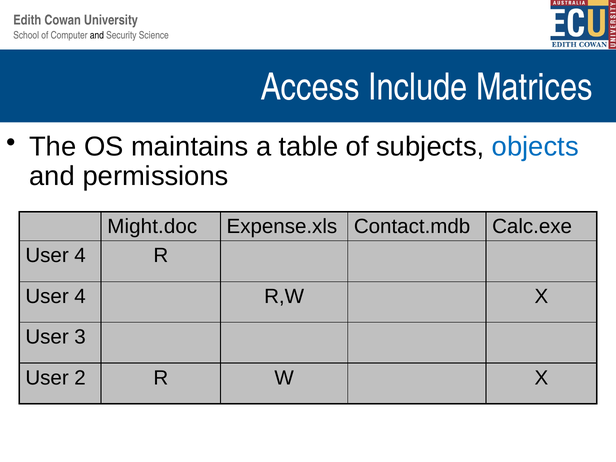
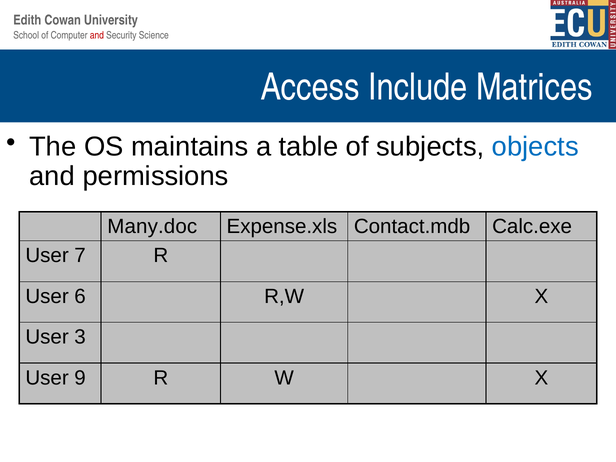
and at (97, 35) colour: black -> red
Might.doc: Might.doc -> Many.doc
4 at (80, 256): 4 -> 7
4 at (80, 297): 4 -> 6
2: 2 -> 9
